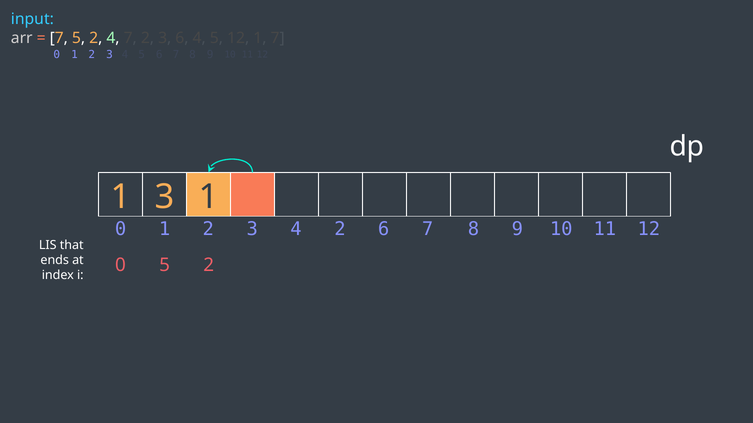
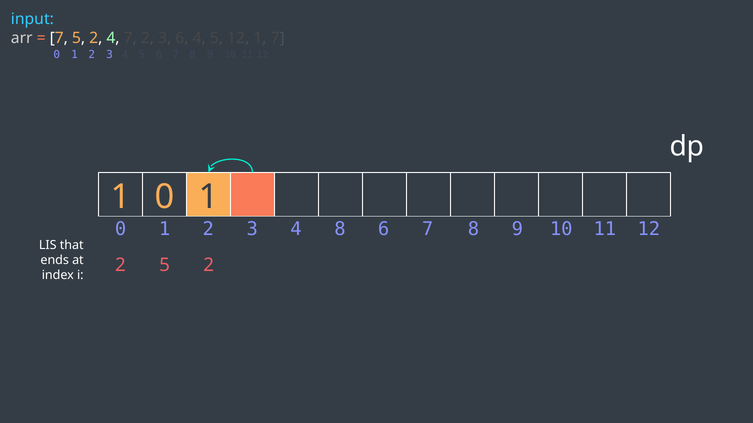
1 3: 3 -> 0
4 2: 2 -> 8
i 0: 0 -> 2
